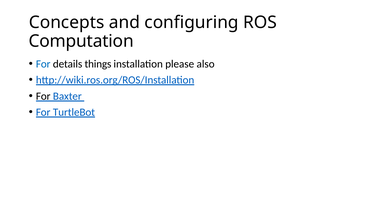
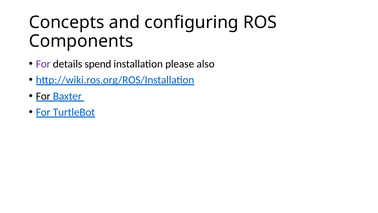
Computation: Computation -> Components
For at (43, 64) colour: blue -> purple
things: things -> spend
